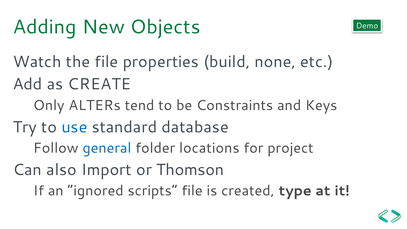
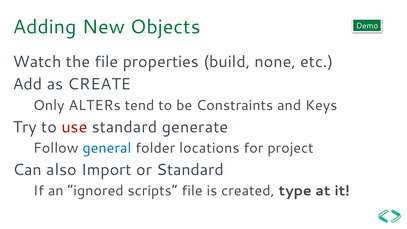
use colour: blue -> red
database: database -> generate
or Thomson: Thomson -> Standard
